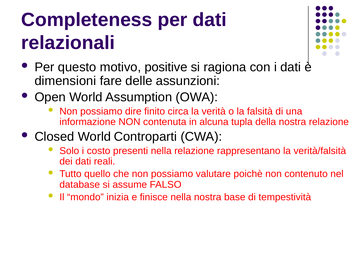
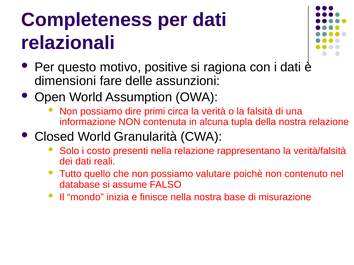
finito: finito -> primi
Controparti: Controparti -> Granularità
tempestività: tempestività -> misurazione
